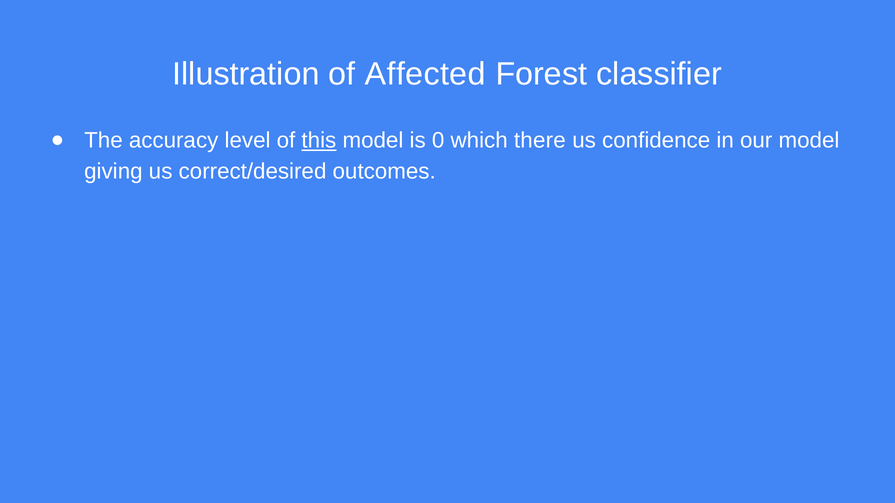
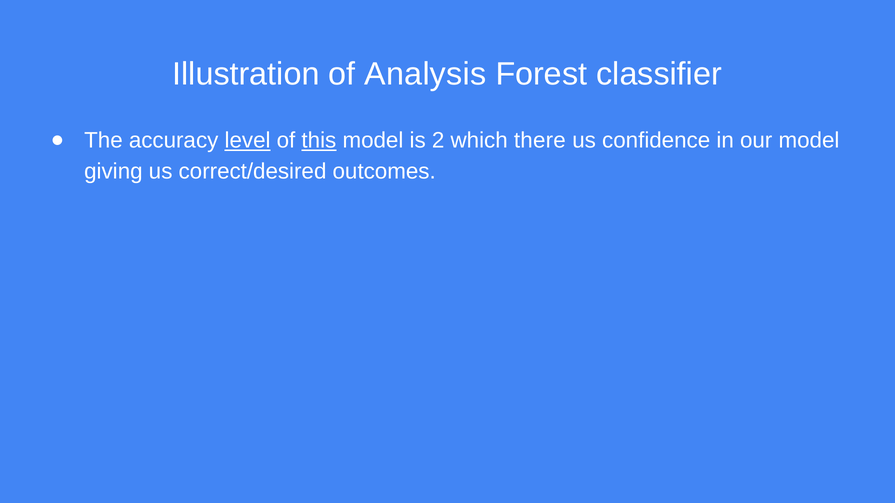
Affected: Affected -> Analysis
level underline: none -> present
0: 0 -> 2
